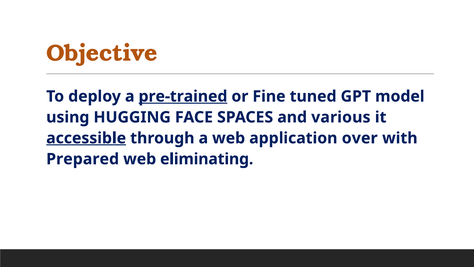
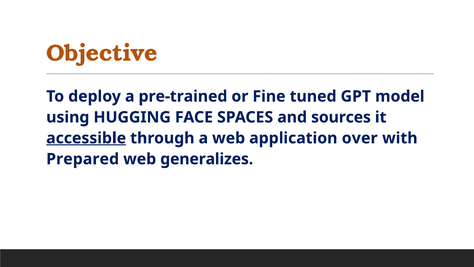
pre-trained underline: present -> none
various: various -> sources
eliminating: eliminating -> generalizes
